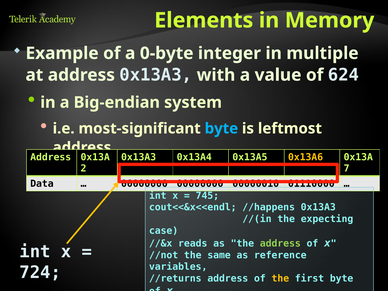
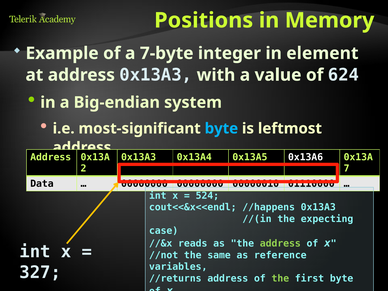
Elements: Elements -> Positions
0-byte: 0-byte -> 7-byte
multiple: multiple -> element
0x13A6 colour: yellow -> white
745: 745 -> 524
724: 724 -> 327
the at (280, 278) colour: yellow -> light green
